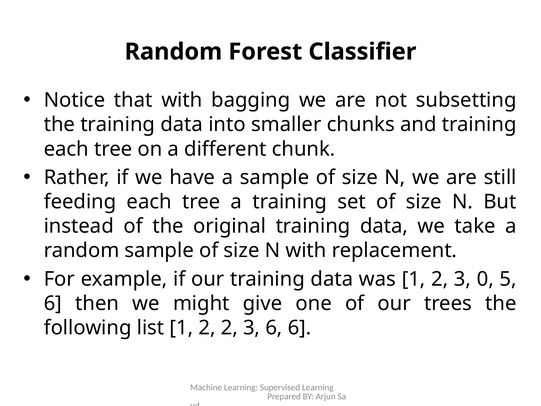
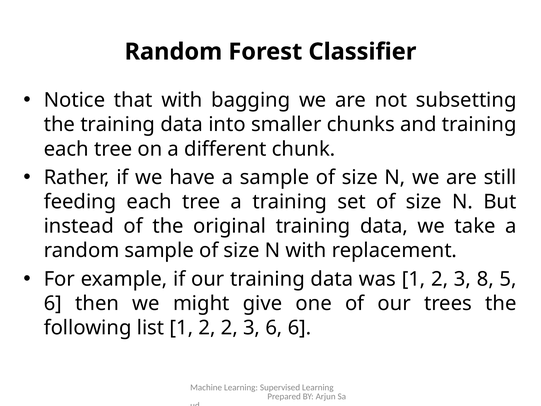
0: 0 -> 8
